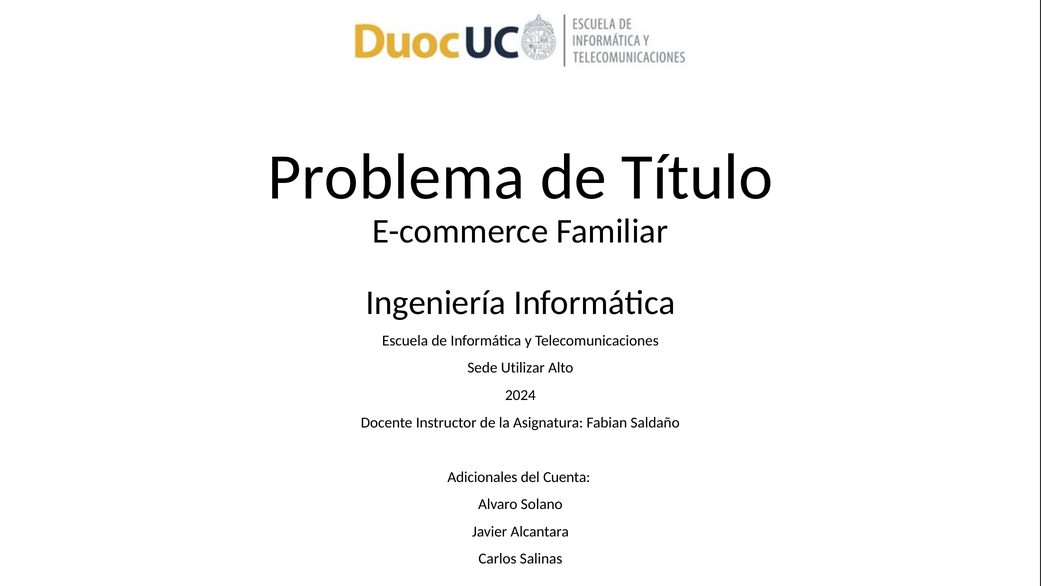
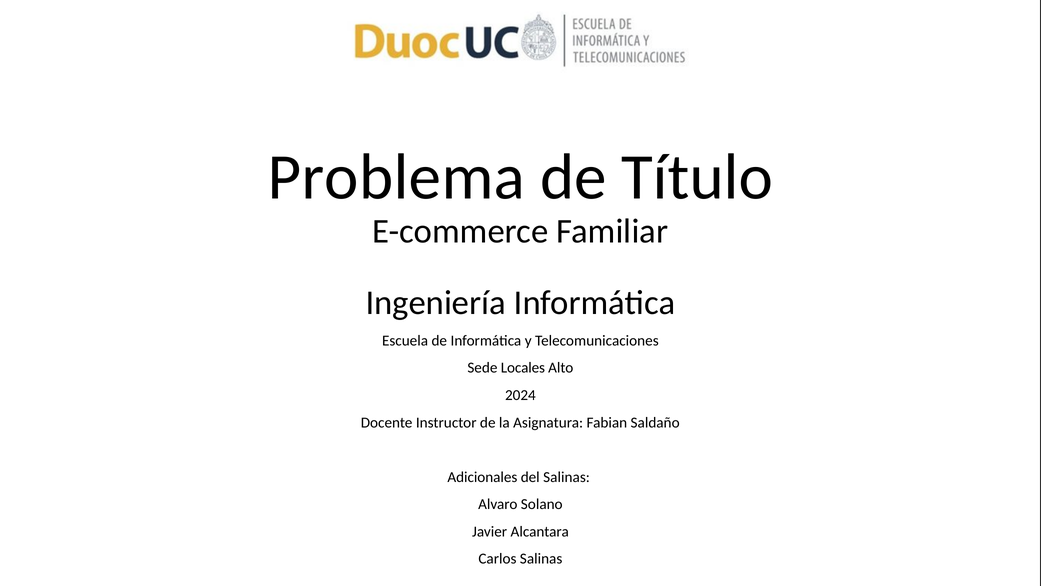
Utilizar: Utilizar -> Locales
del Cuenta: Cuenta -> Salinas
